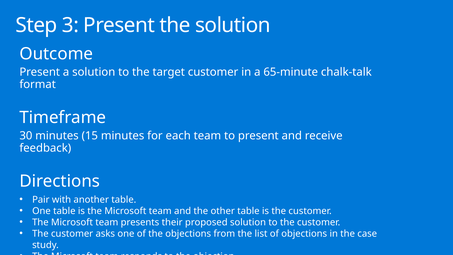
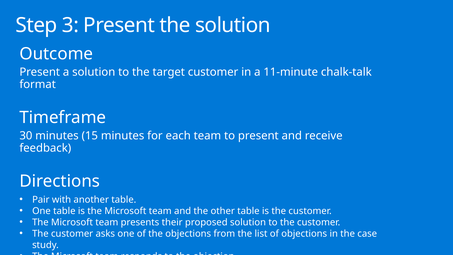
65-minute: 65-minute -> 11-minute
